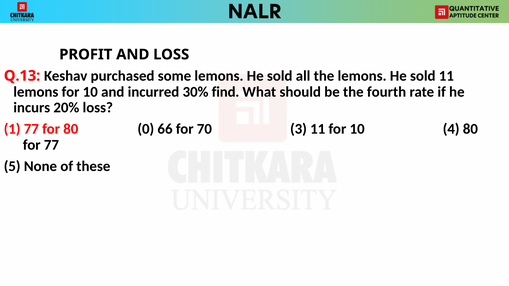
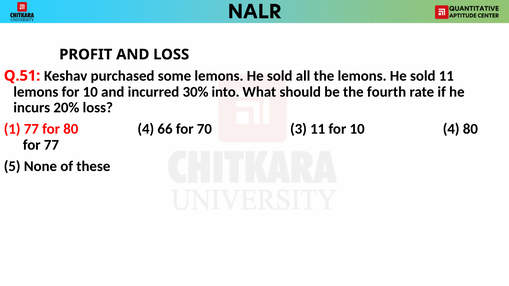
Q.13: Q.13 -> Q.51
find: find -> into
80 0: 0 -> 4
